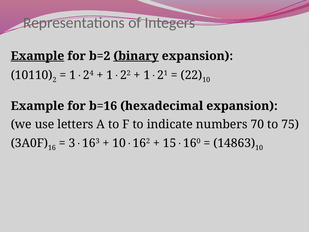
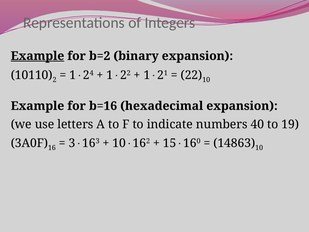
binary underline: present -> none
70: 70 -> 40
75: 75 -> 19
